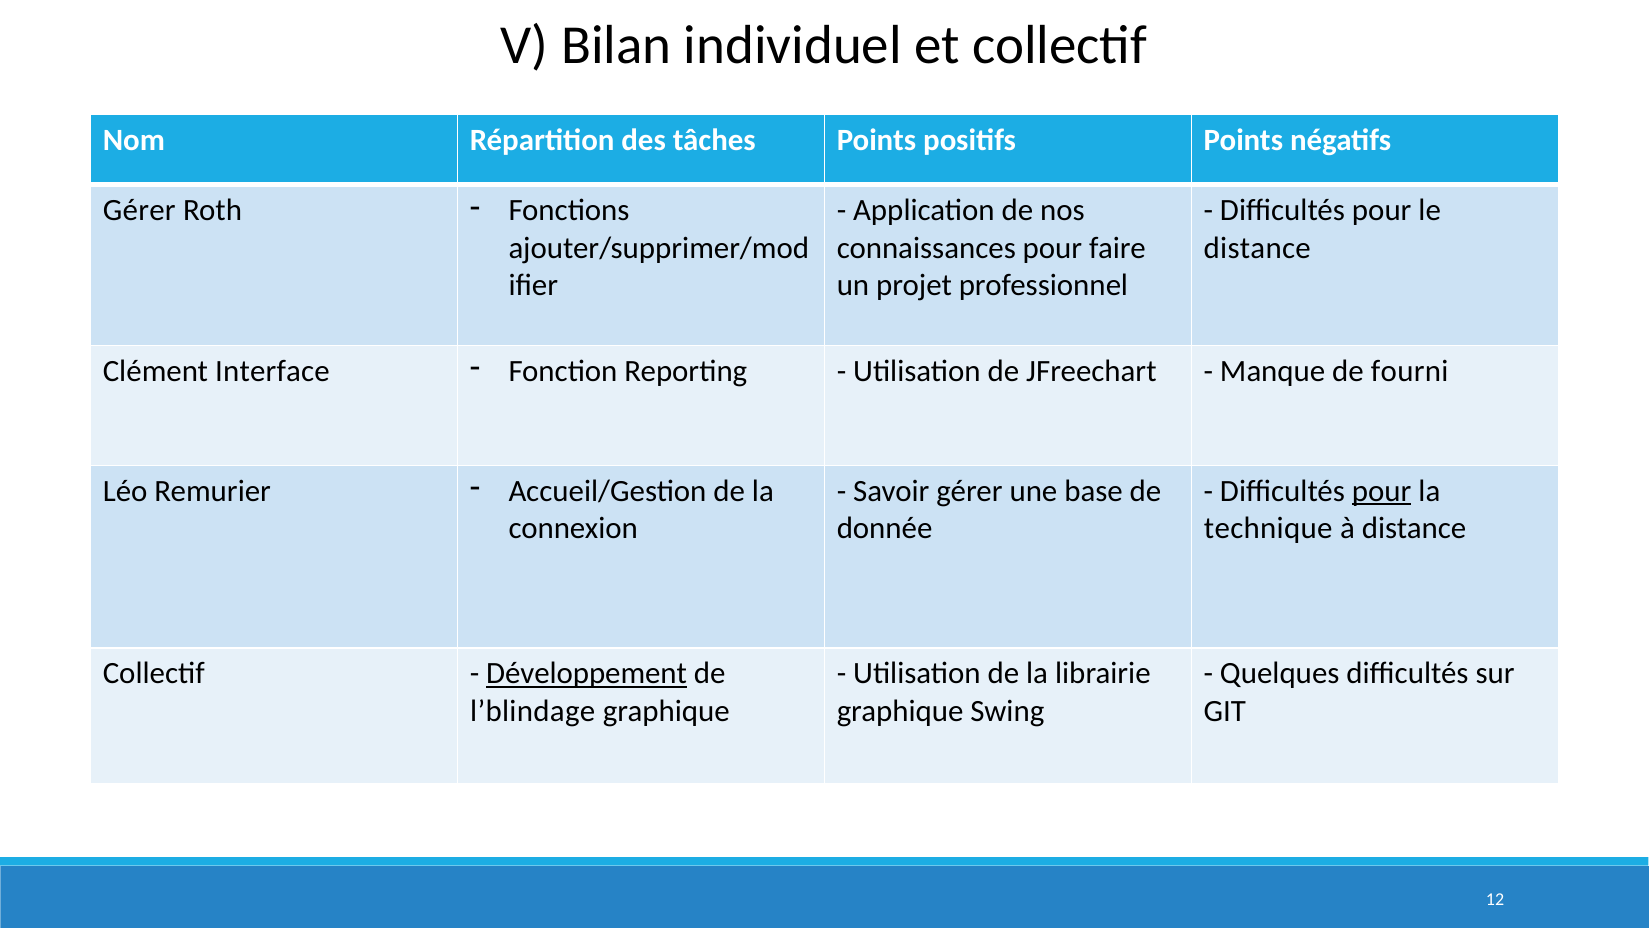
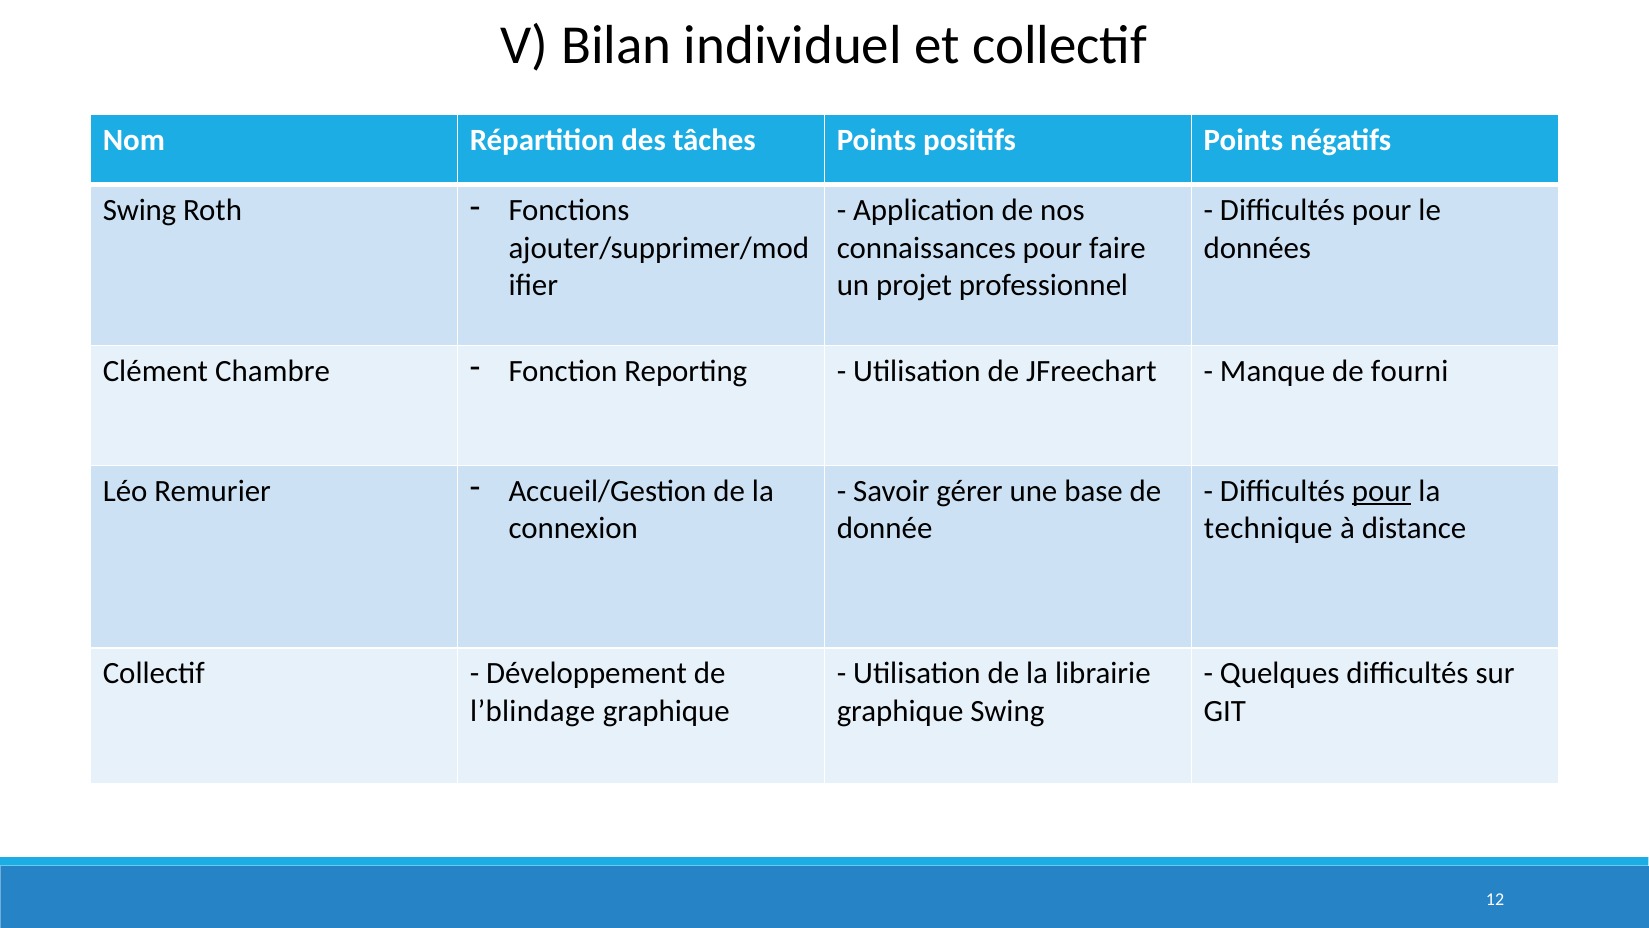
Gérer at (139, 210): Gérer -> Swing
distance at (1257, 248): distance -> données
Interface: Interface -> Chambre
Développement underline: present -> none
